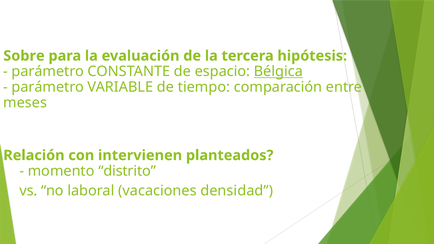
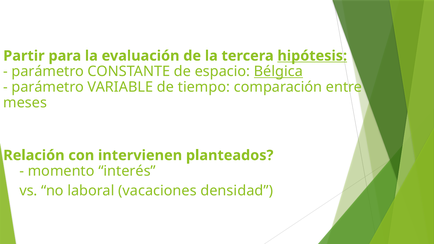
Sobre: Sobre -> Partir
hipótesis underline: none -> present
distrito: distrito -> interés
